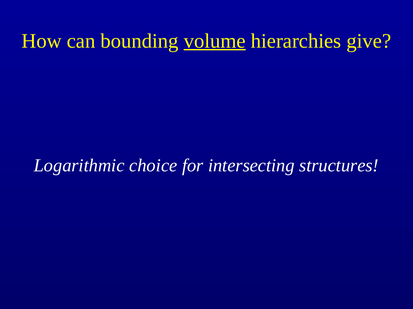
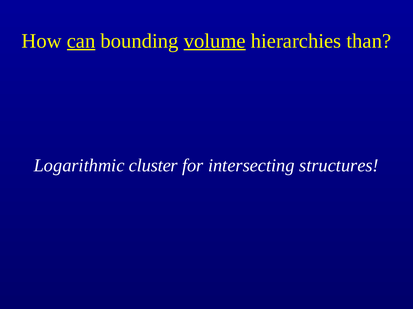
can underline: none -> present
give: give -> than
choice: choice -> cluster
